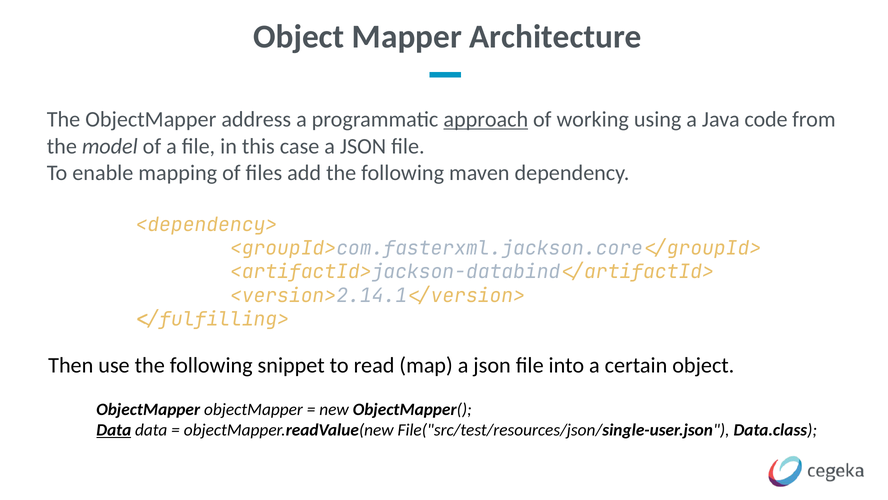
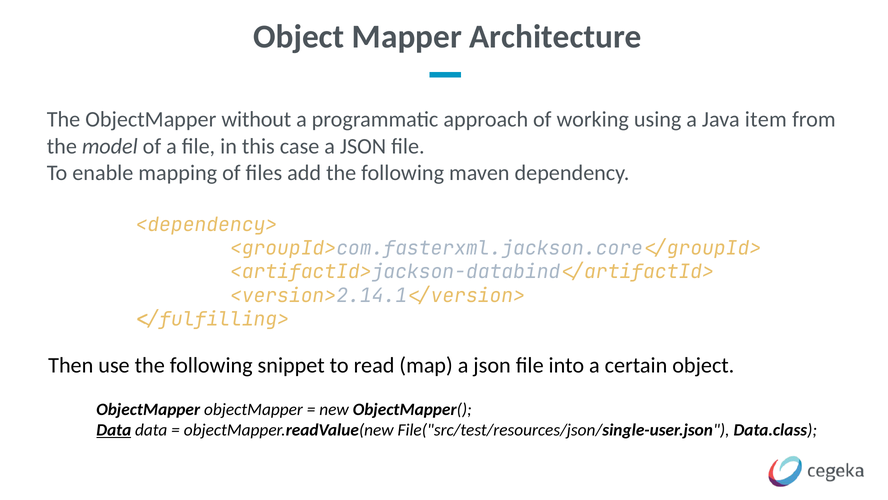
address: address -> without
approach underline: present -> none
code: code -> item
